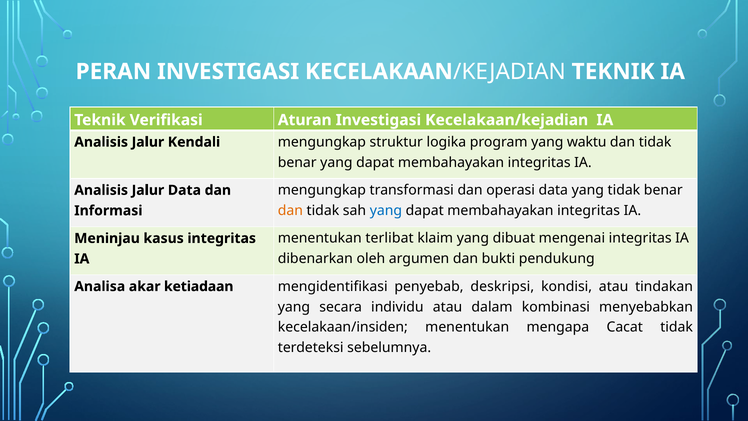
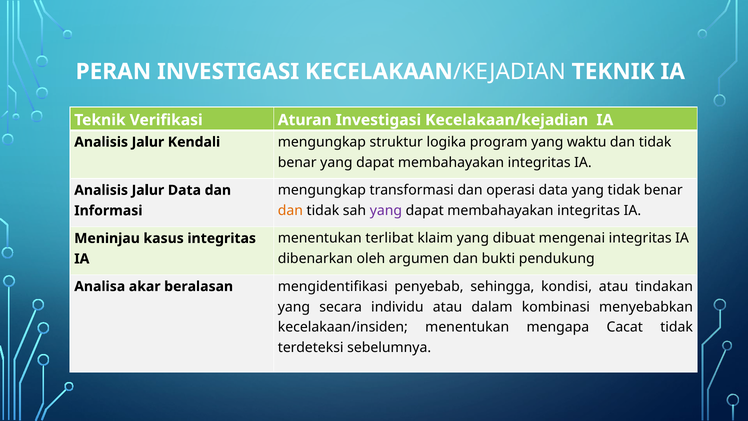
yang at (386, 211) colour: blue -> purple
ketiadaan: ketiadaan -> beralasan
deskripsi: deskripsi -> sehingga
